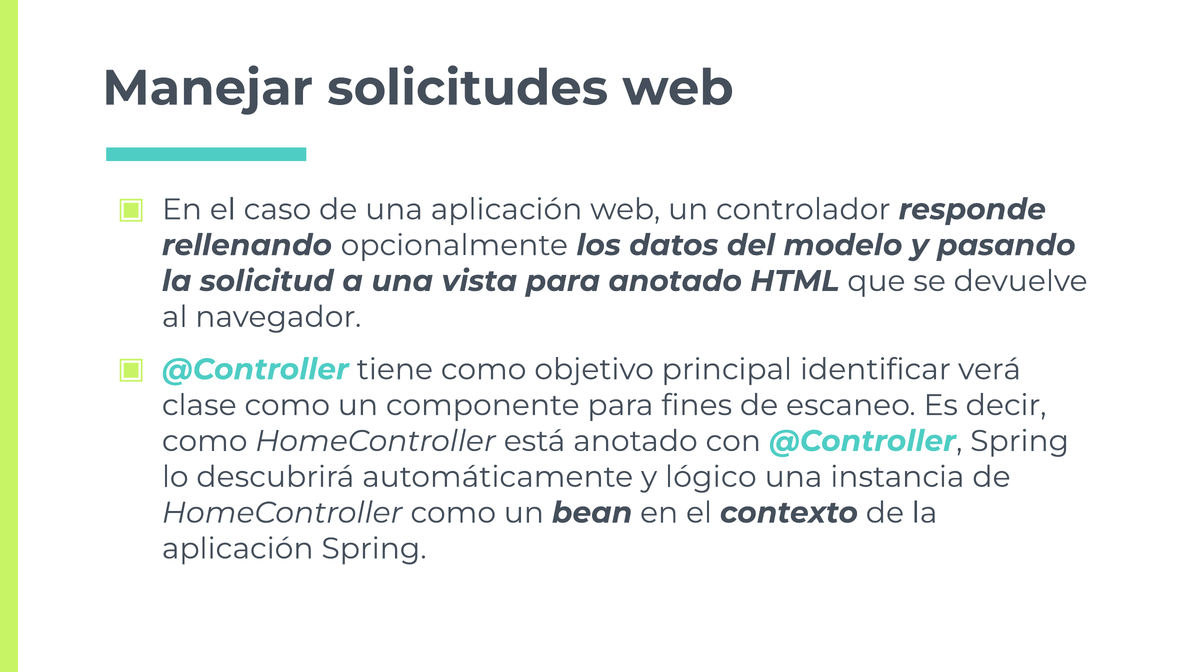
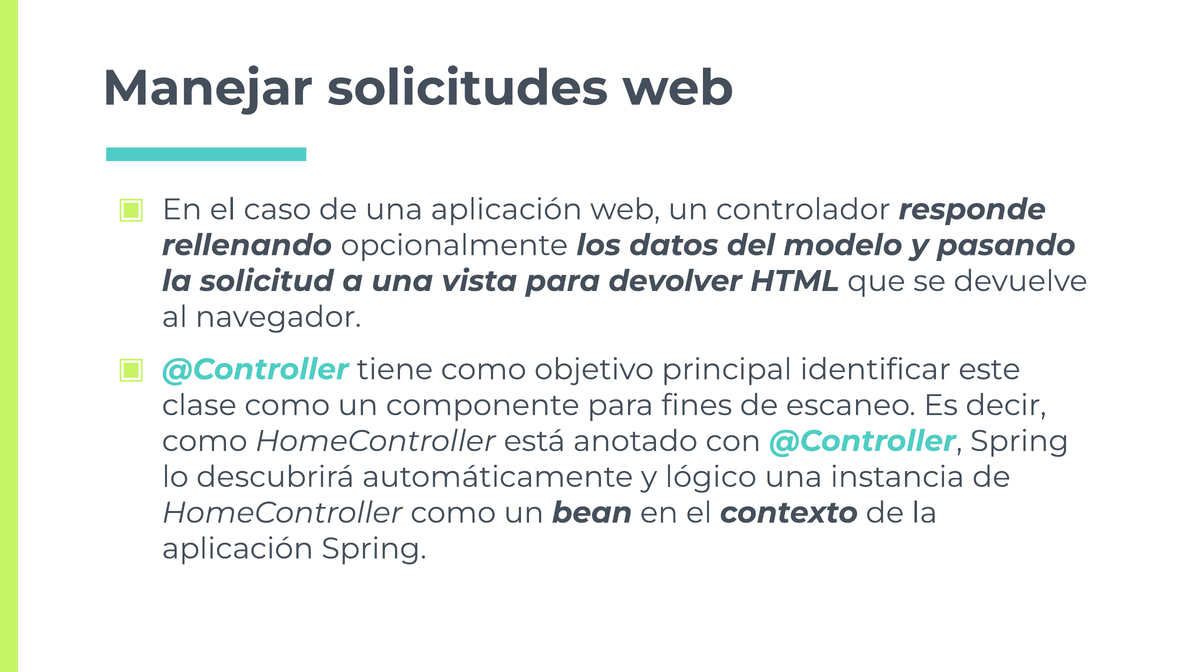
para anotado: anotado -> devolver
verá: verá -> este
